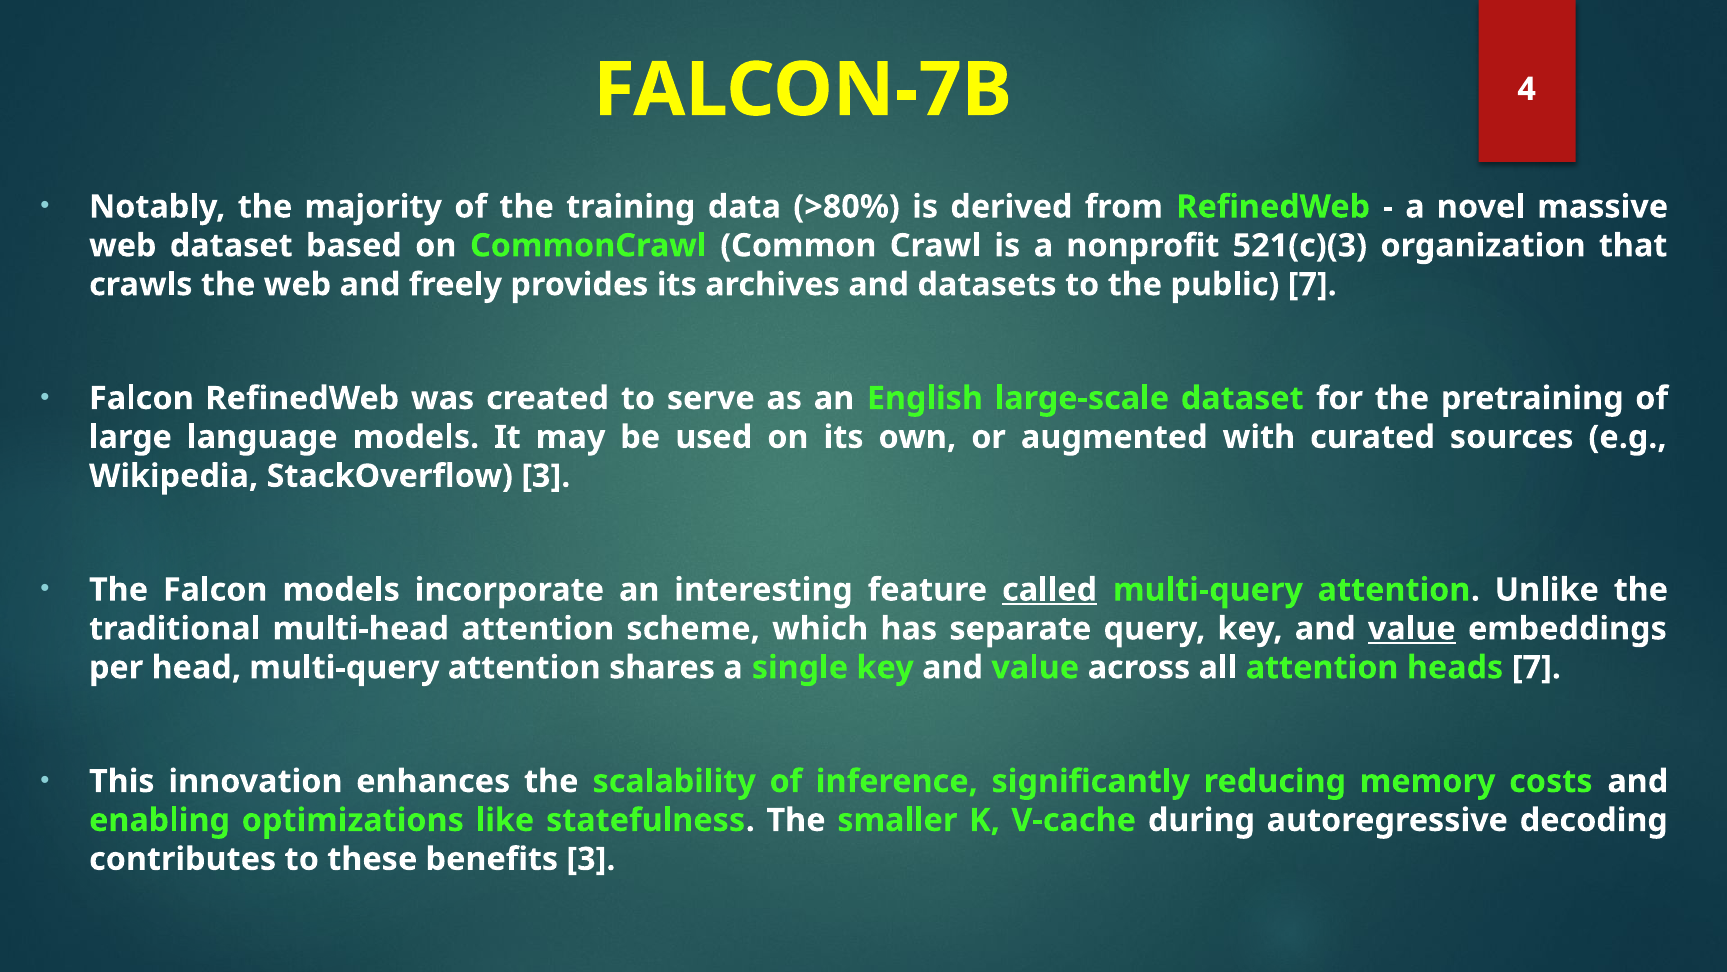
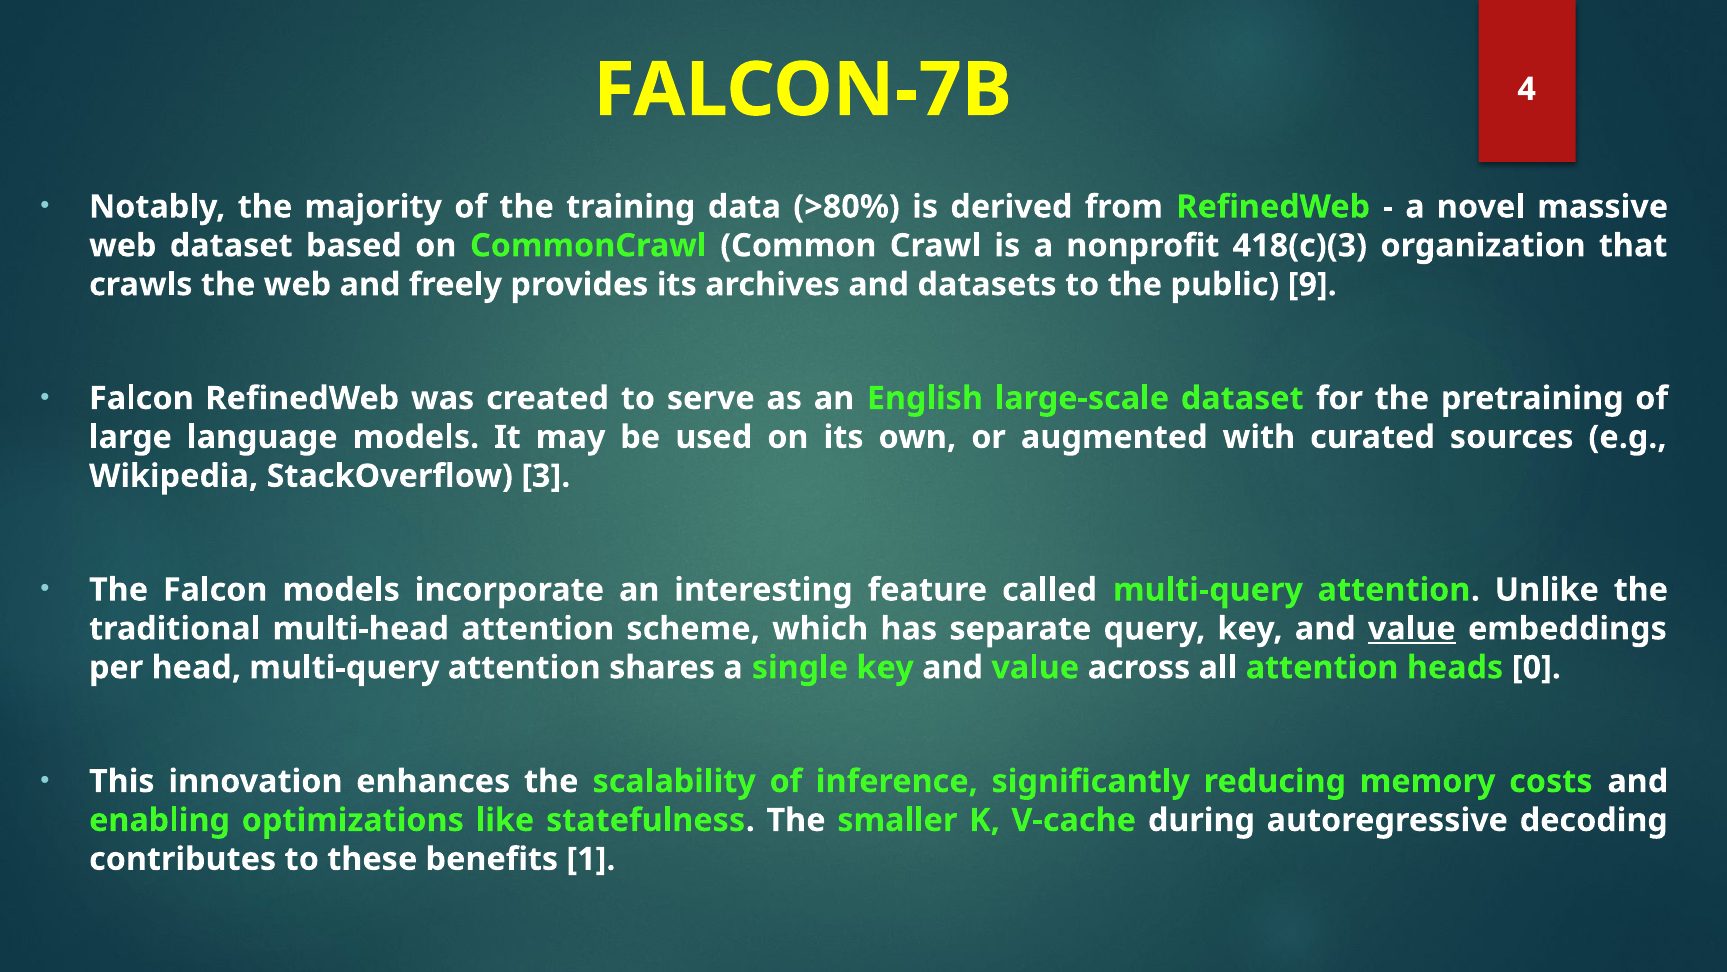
521(c)(3: 521(c)(3 -> 418(c)(3
public 7: 7 -> 9
called underline: present -> none
heads 7: 7 -> 0
benefits 3: 3 -> 1
